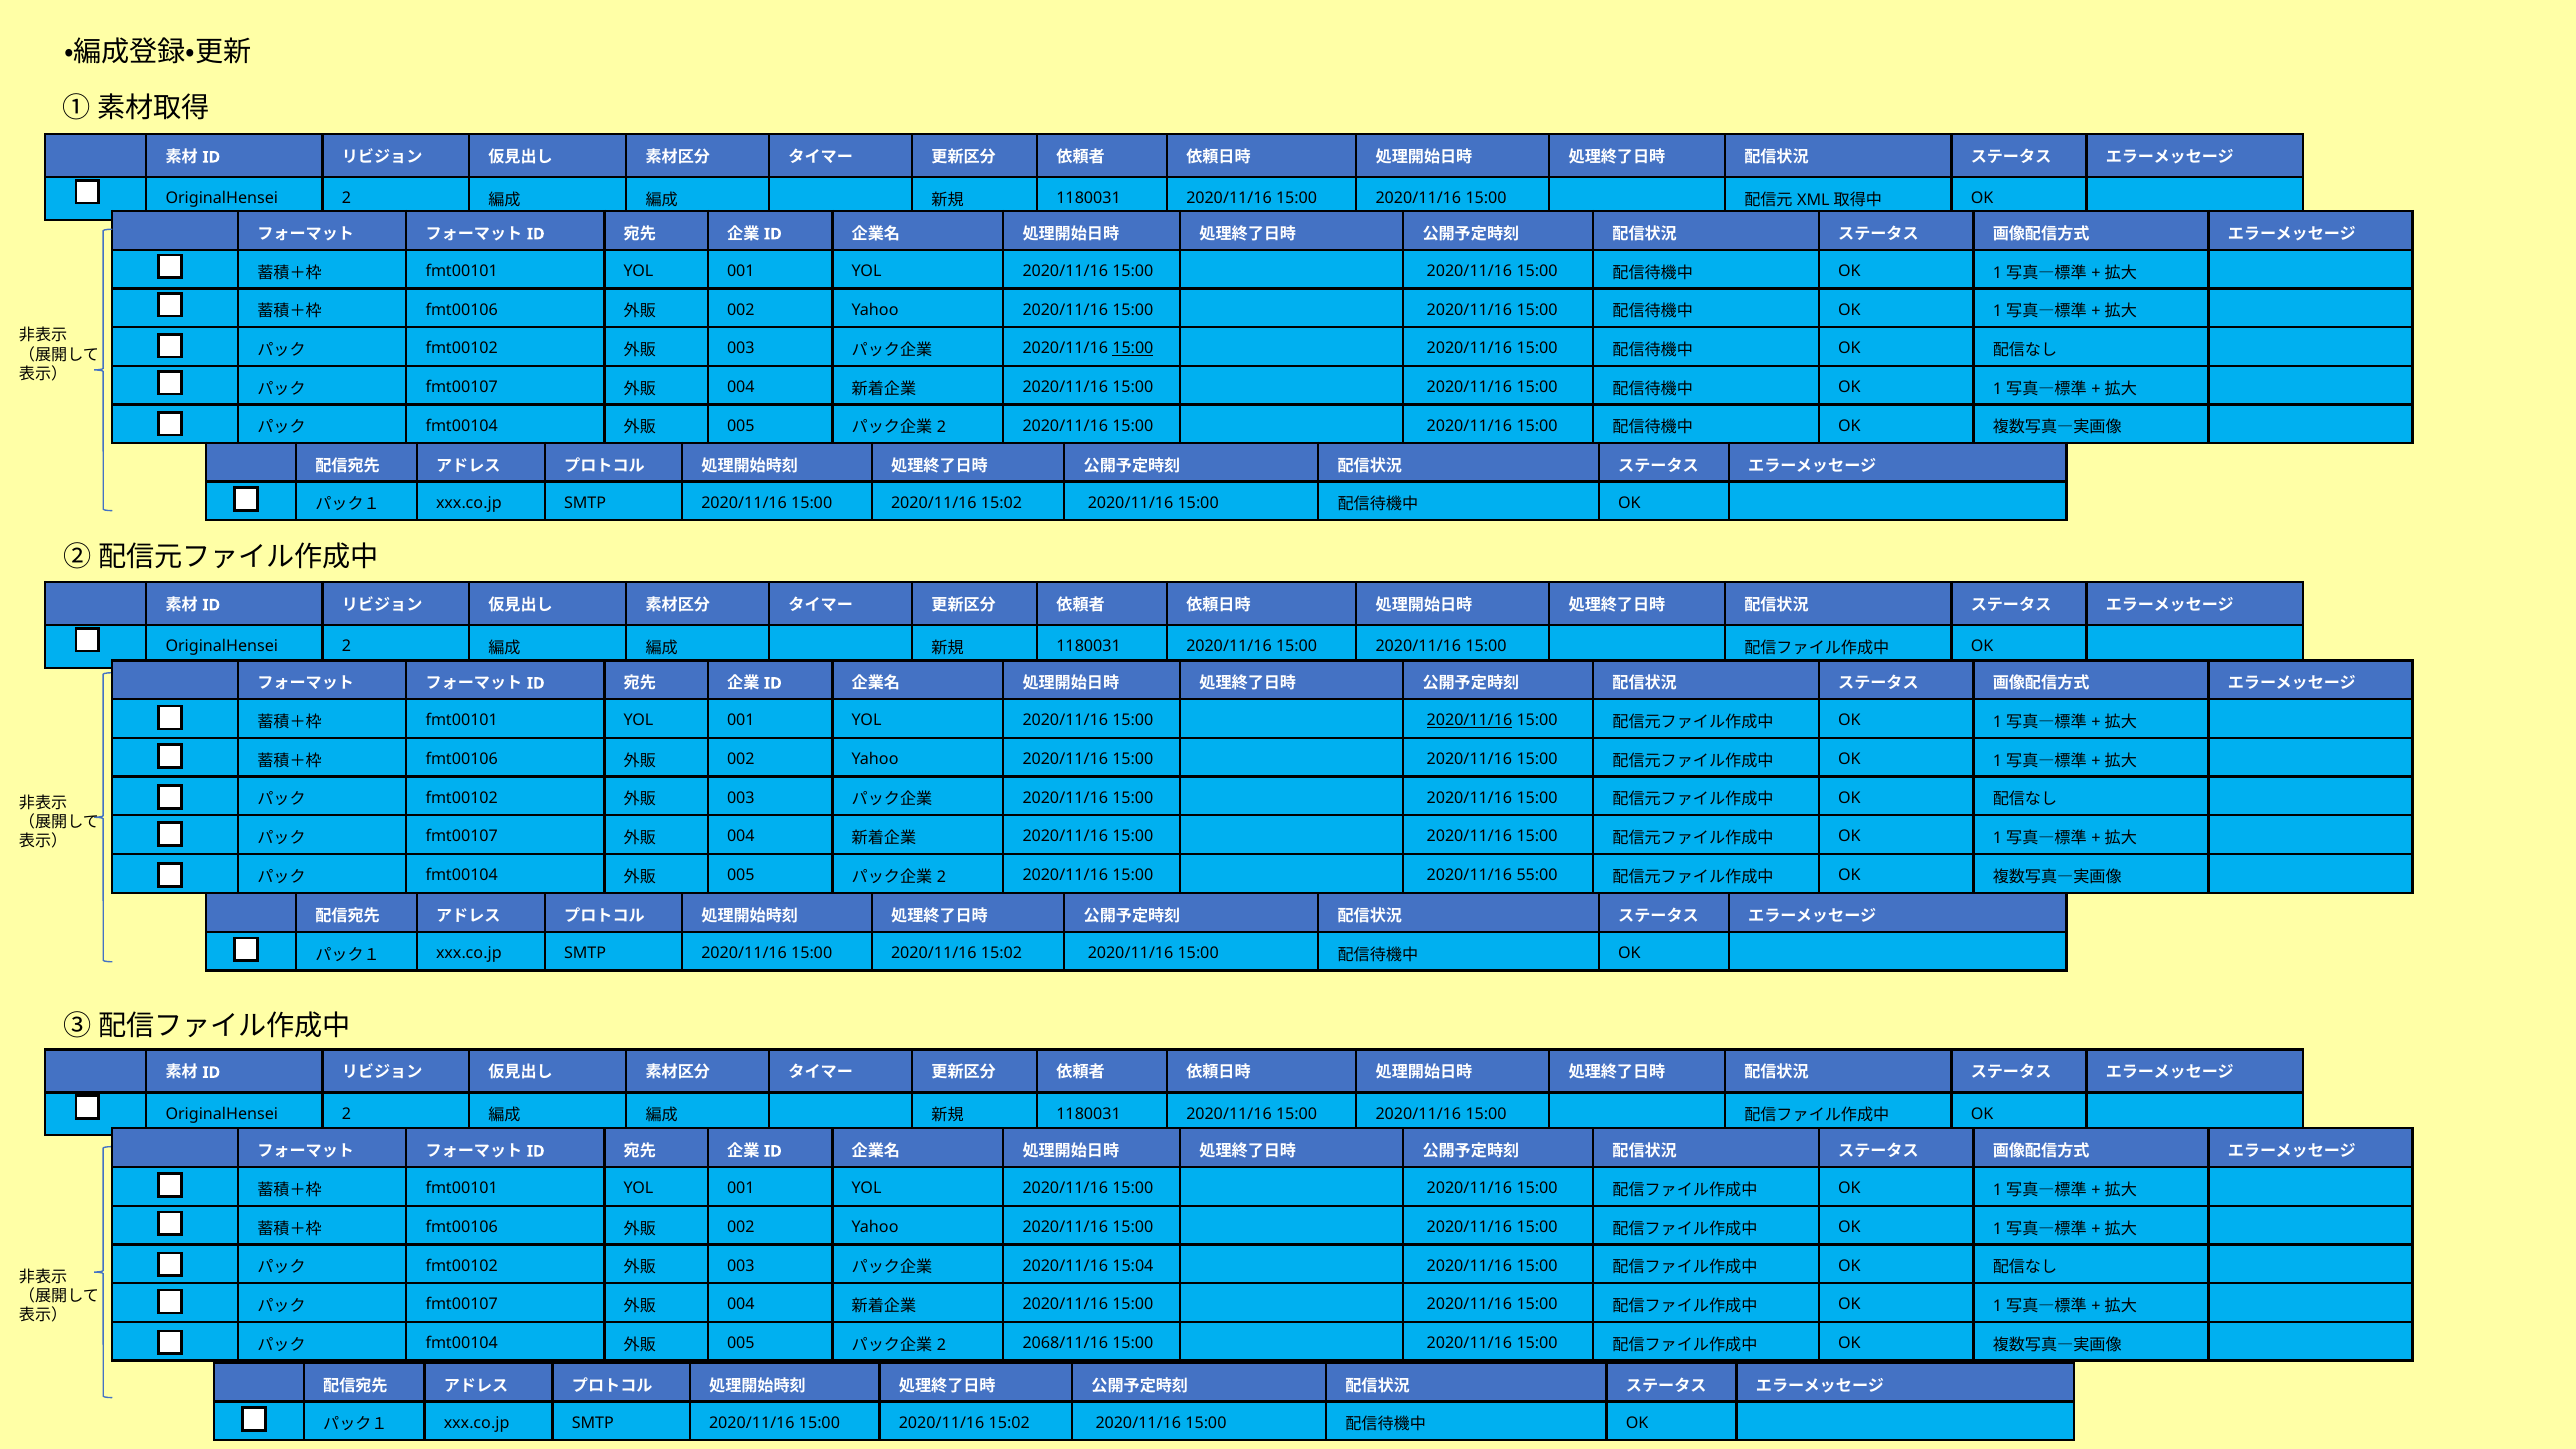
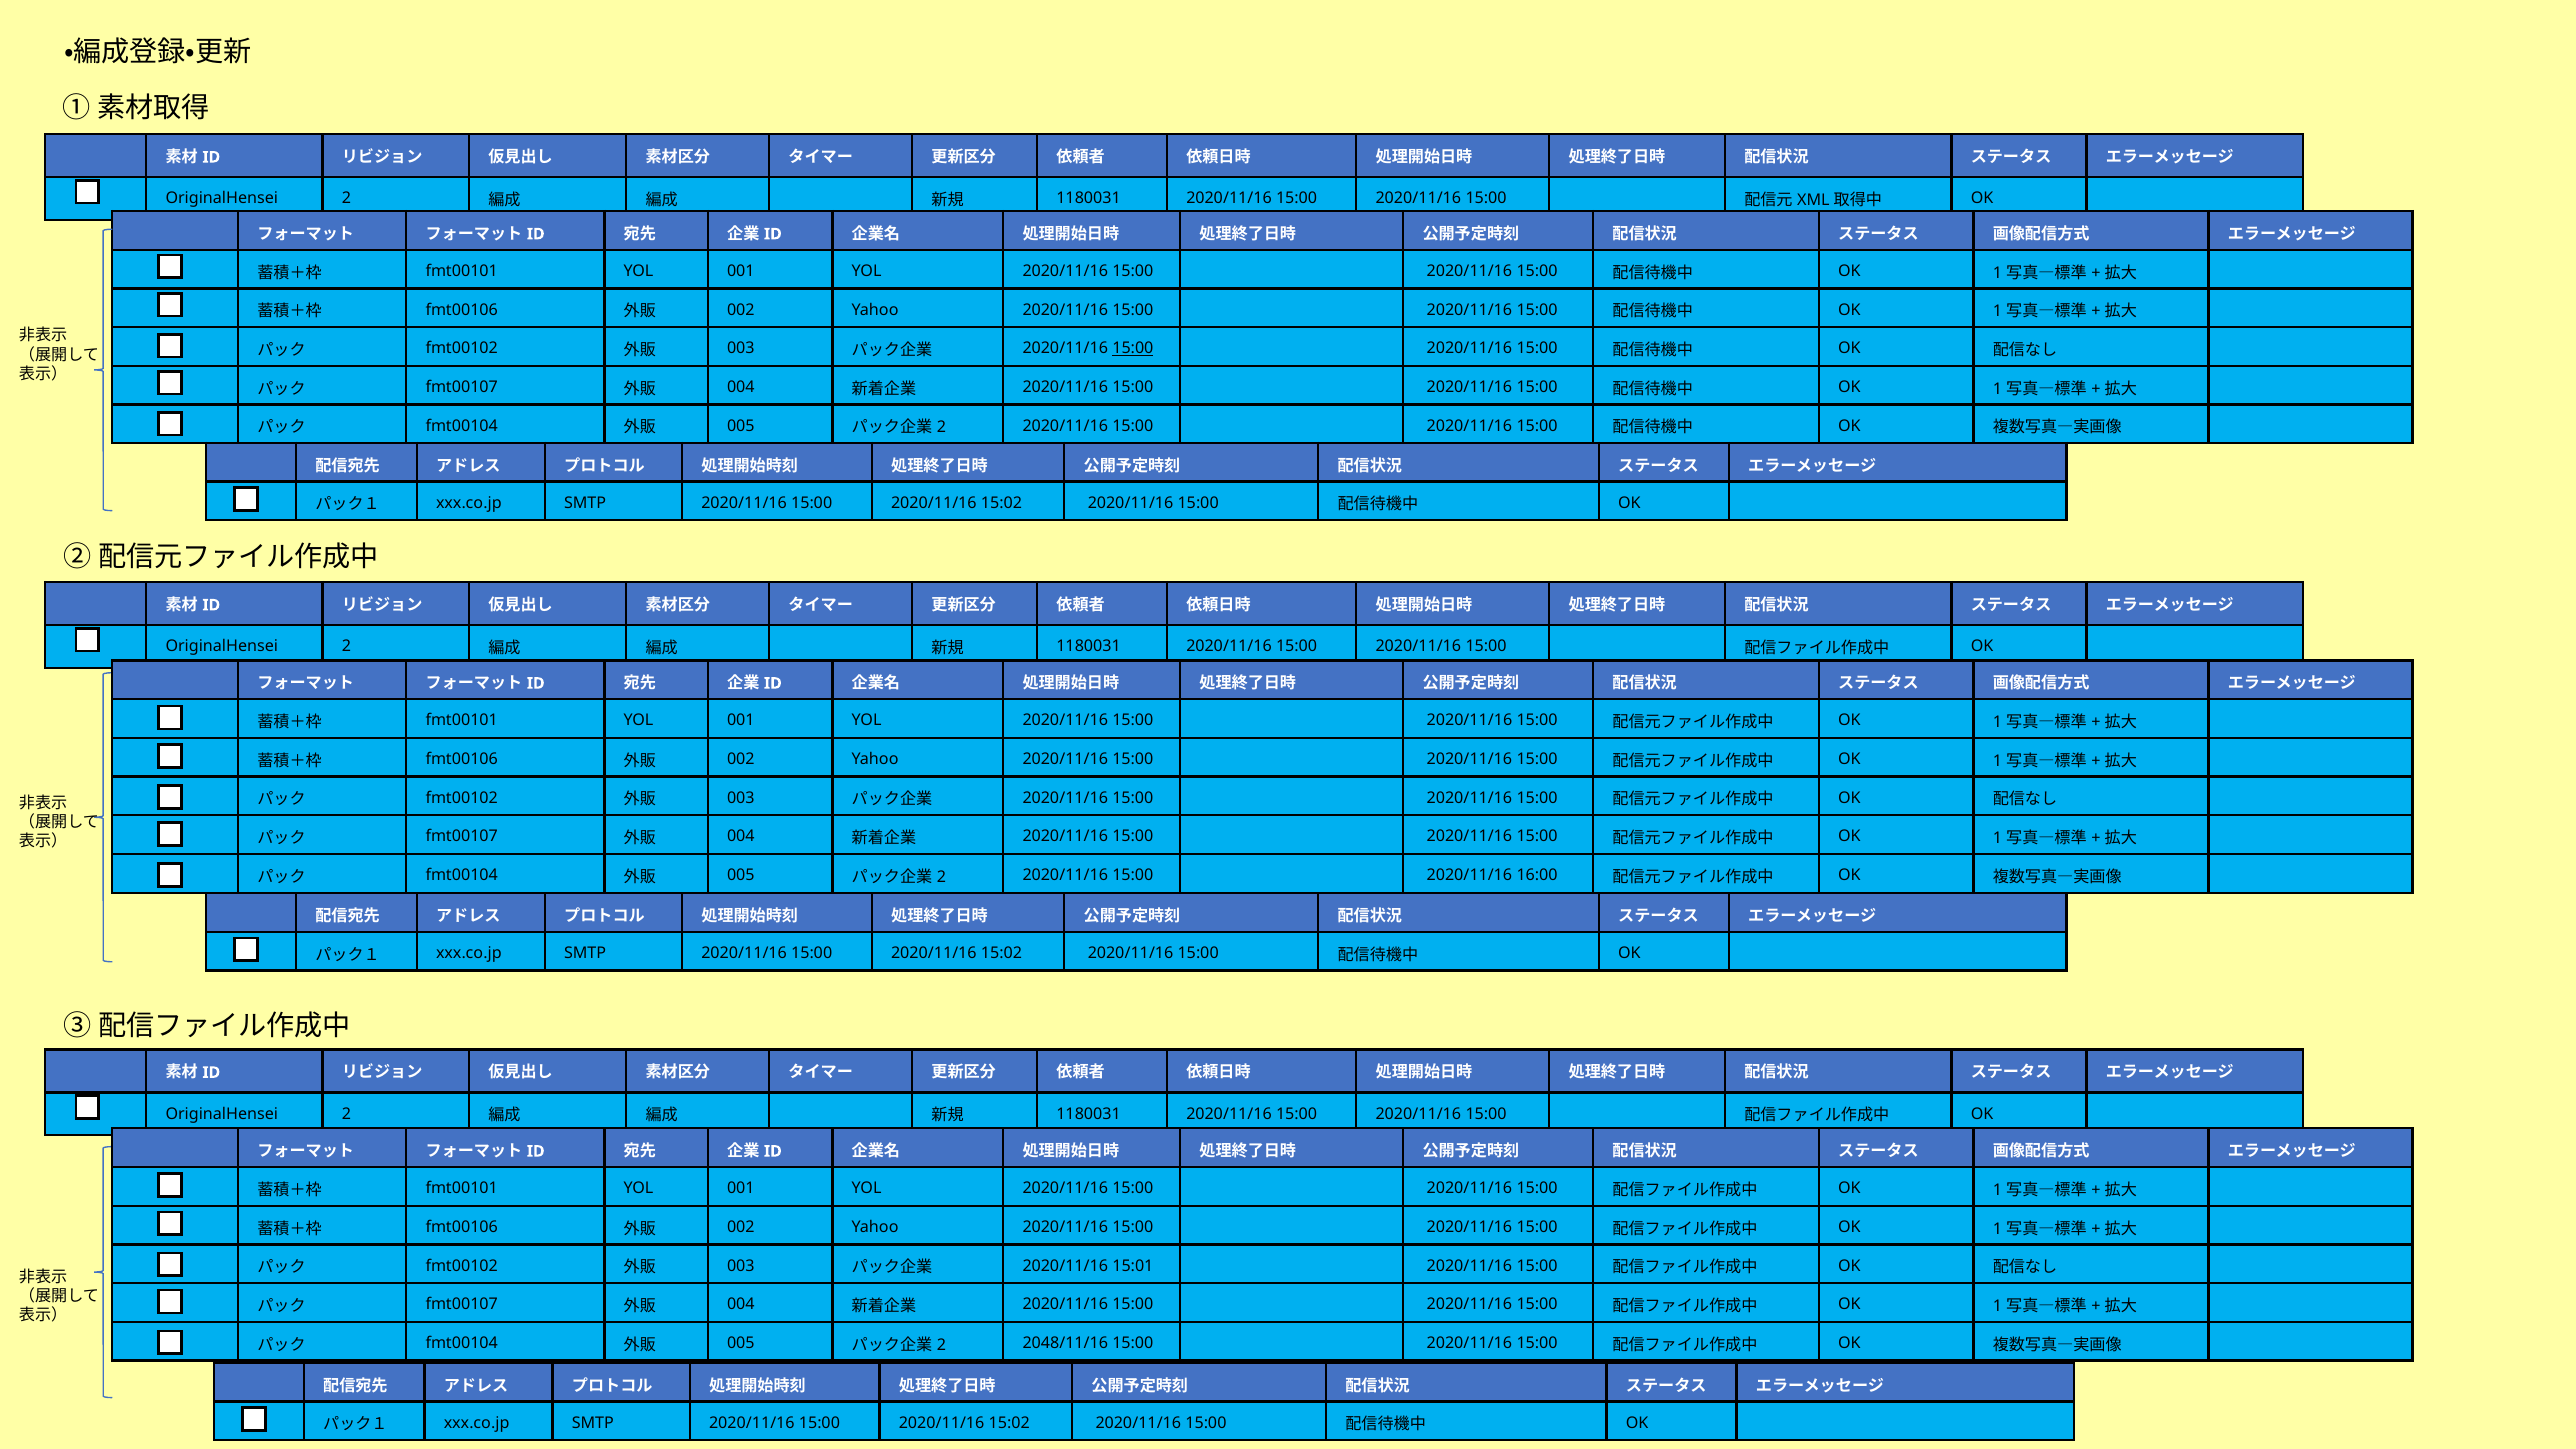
2020/11/16 at (1469, 720) underline: present -> none
55:00: 55:00 -> 16:00
15:04: 15:04 -> 15:01
2068/11/16: 2068/11/16 -> 2048/11/16
